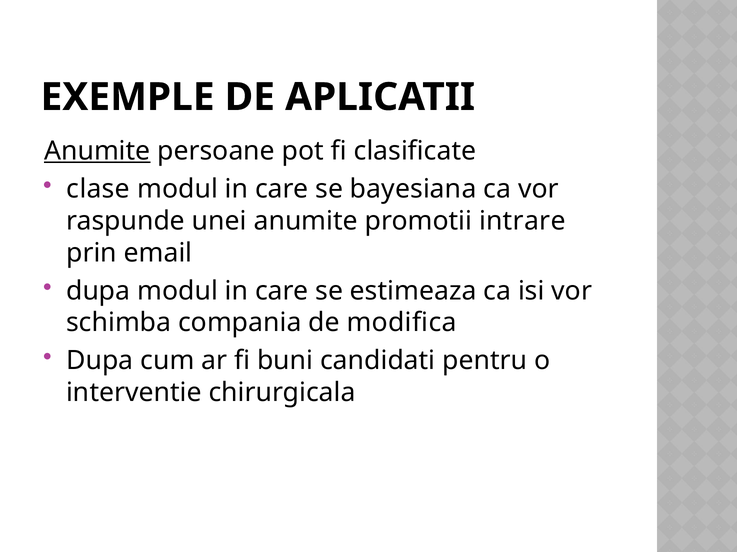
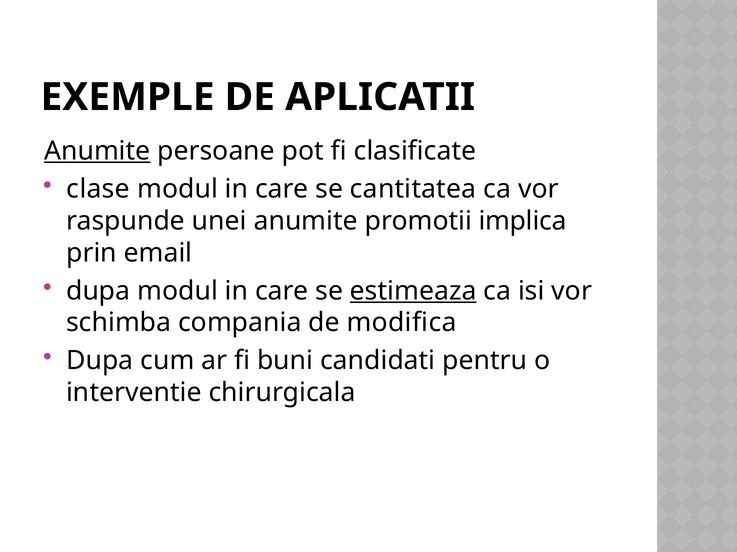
bayesiana: bayesiana -> cantitatea
intrare: intrare -> implica
estimeaza underline: none -> present
